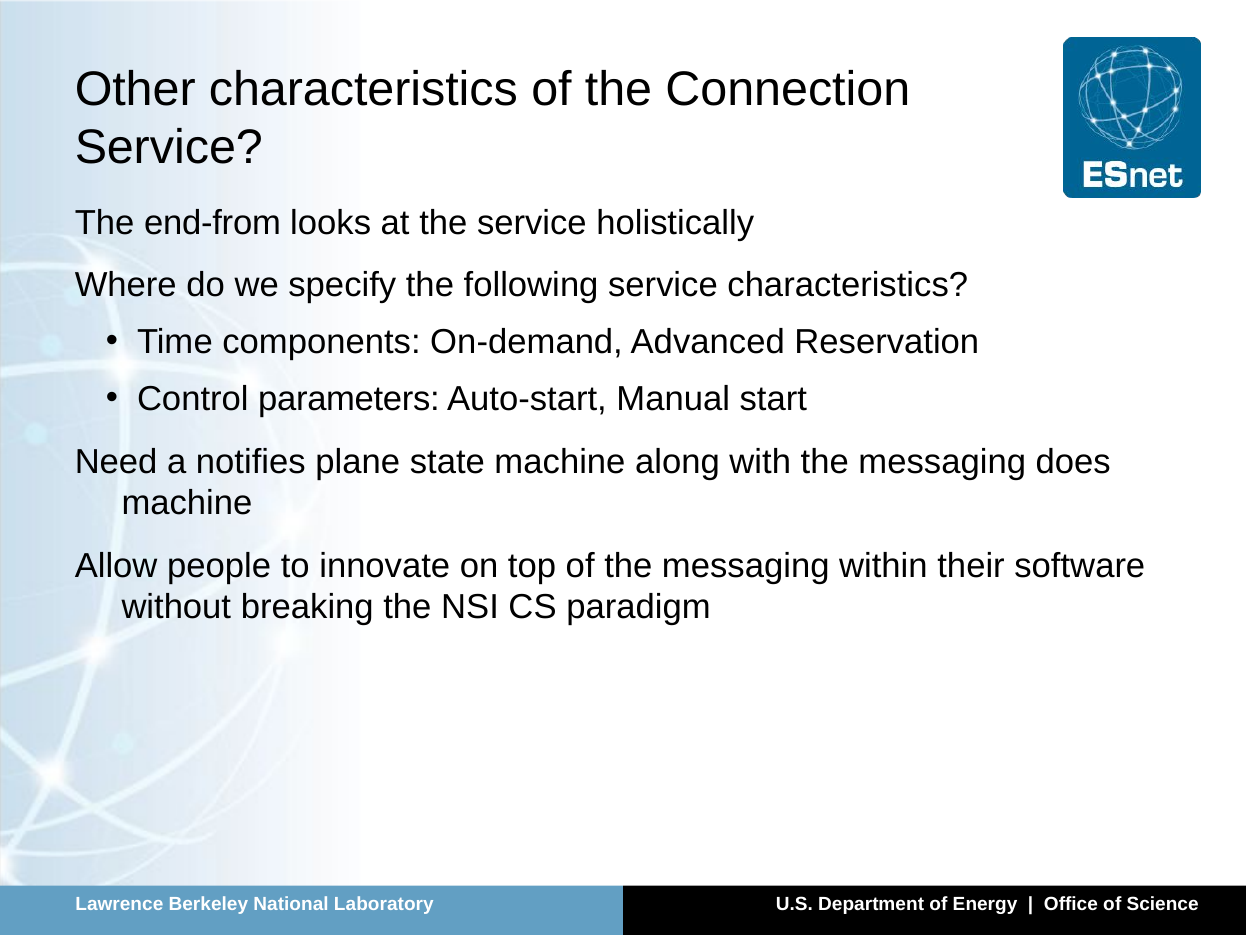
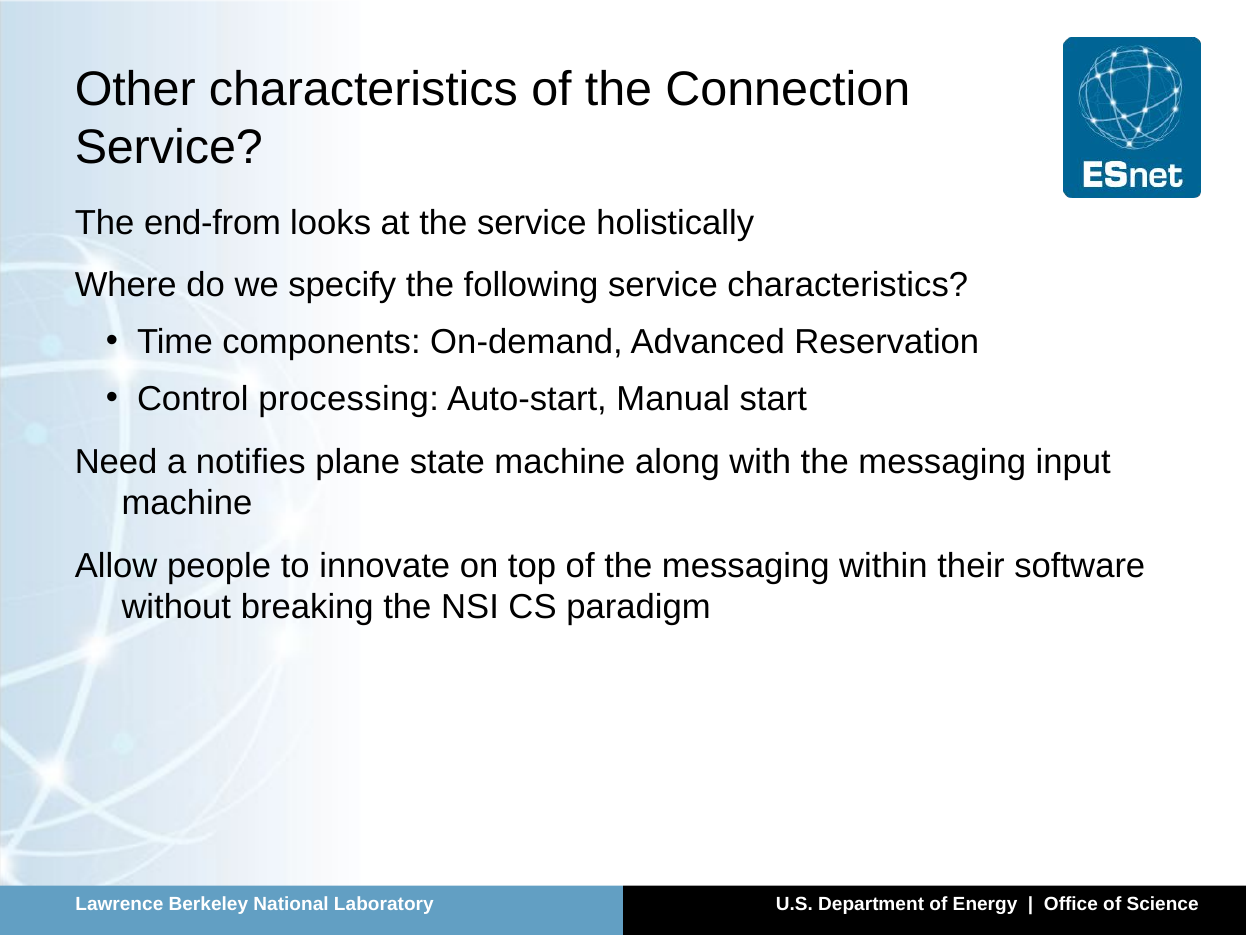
parameters: parameters -> processing
does: does -> input
